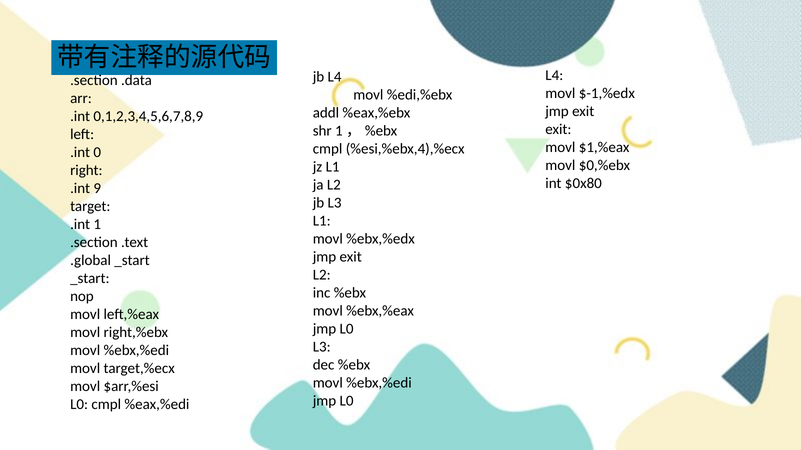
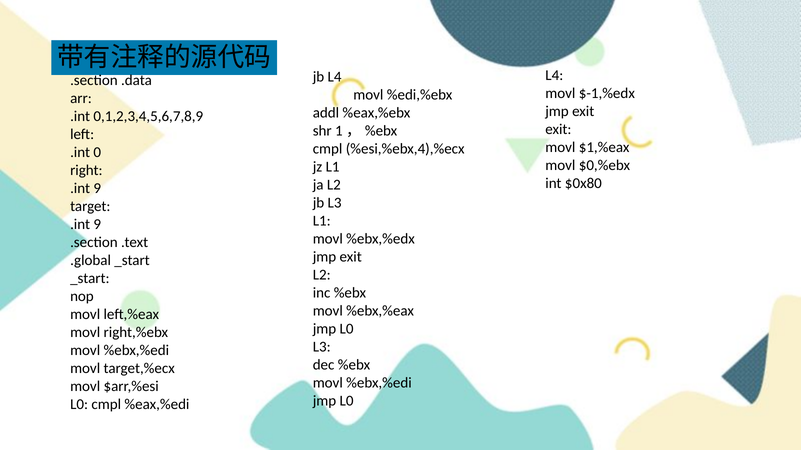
1 at (97, 225): 1 -> 9
